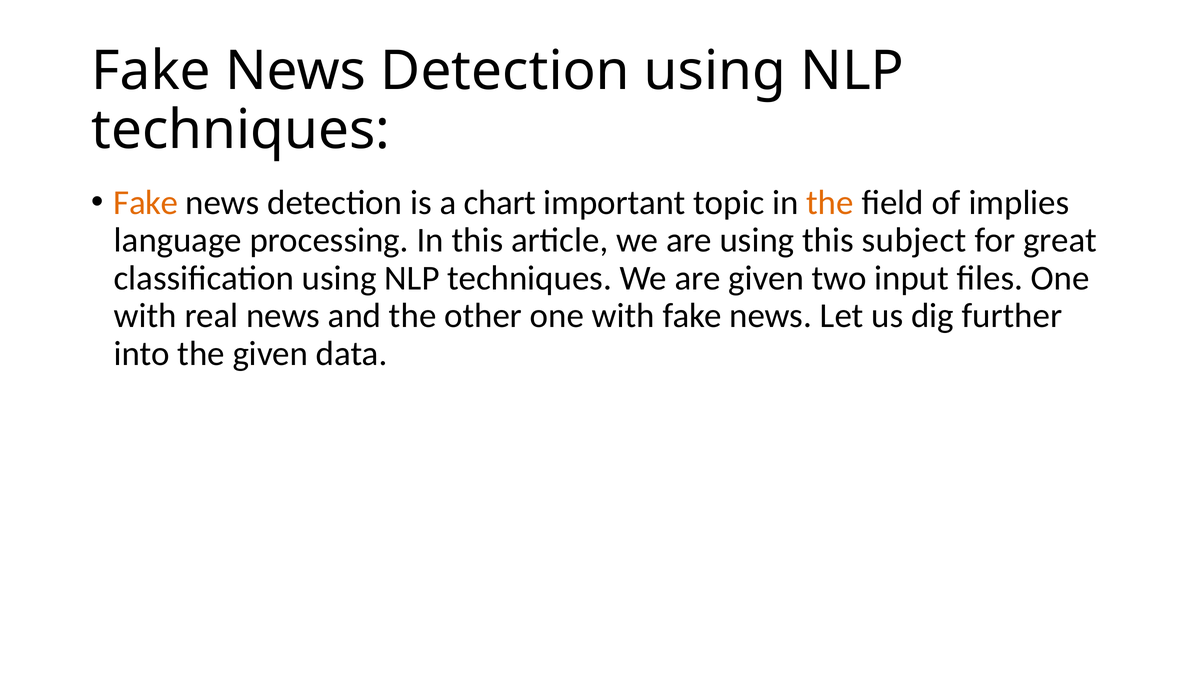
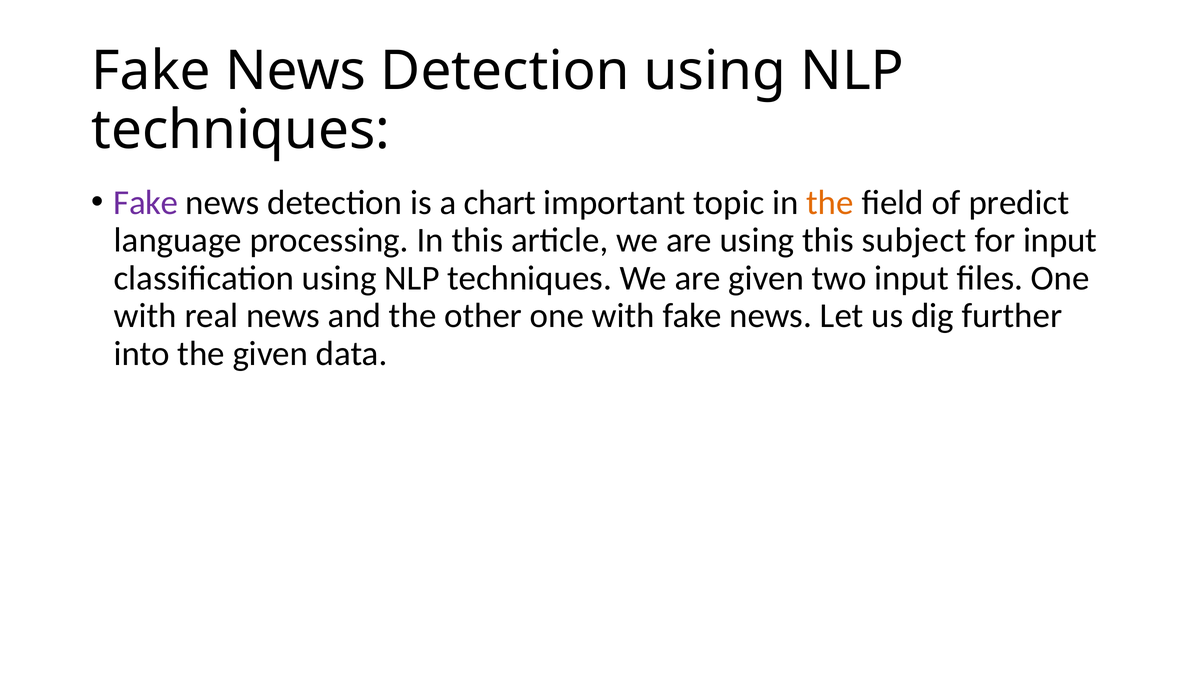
Fake at (146, 203) colour: orange -> purple
implies: implies -> predict
for great: great -> input
